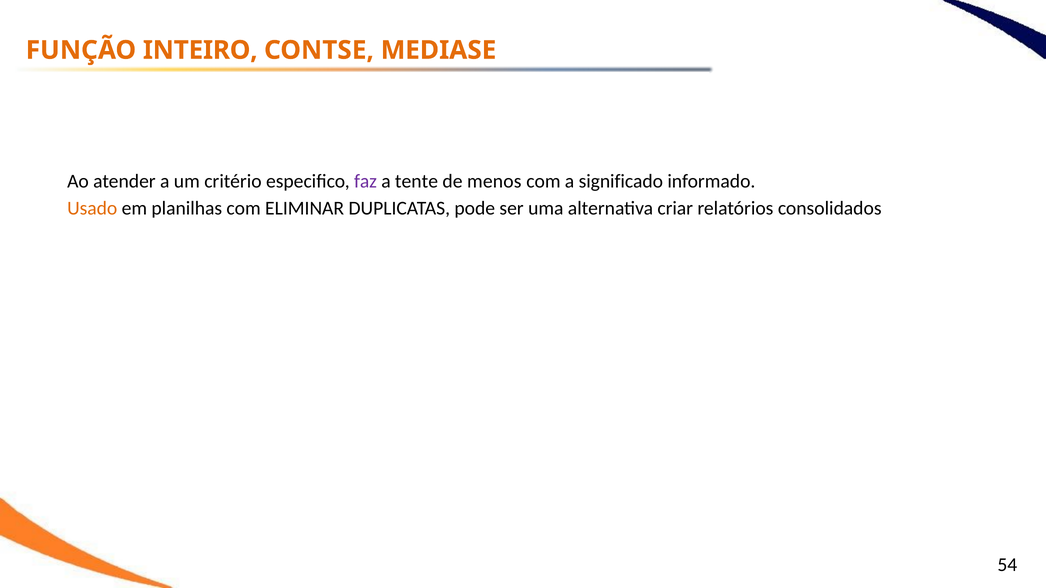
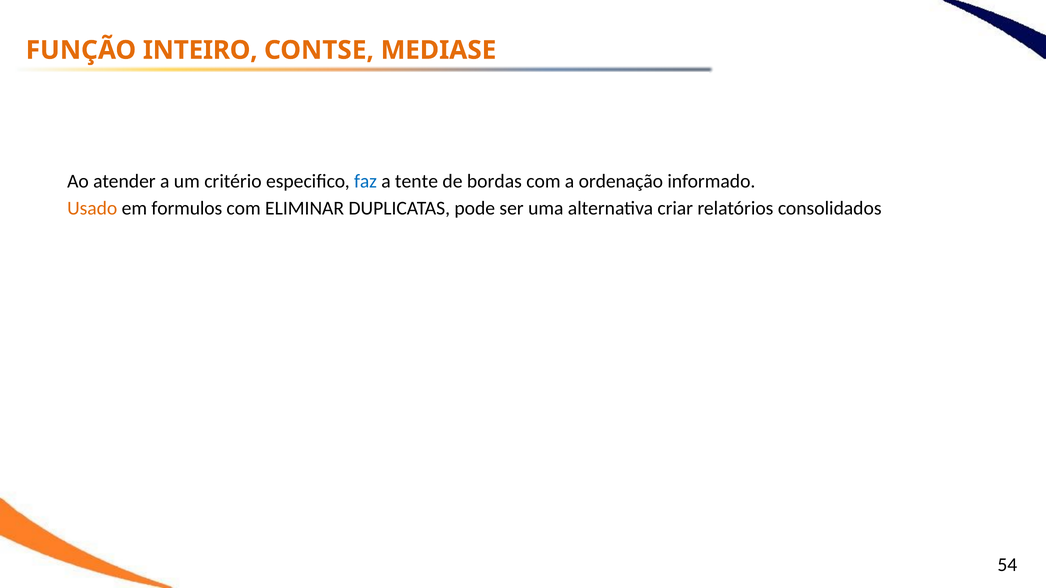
faz colour: purple -> blue
menos: menos -> bordas
significado: significado -> ordenação
planilhas: planilhas -> formulos
